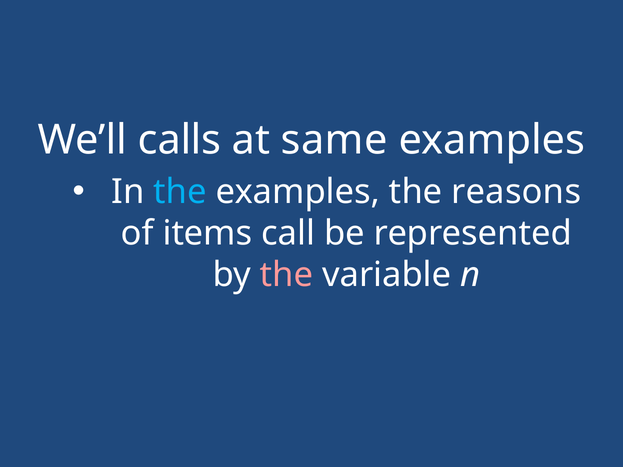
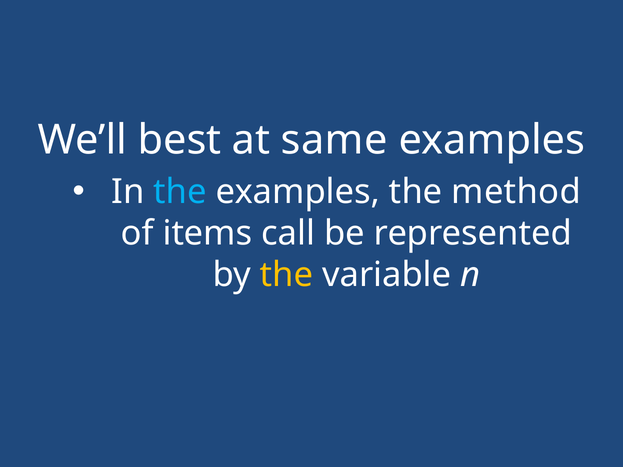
calls: calls -> best
reasons: reasons -> method
the at (286, 275) colour: pink -> yellow
